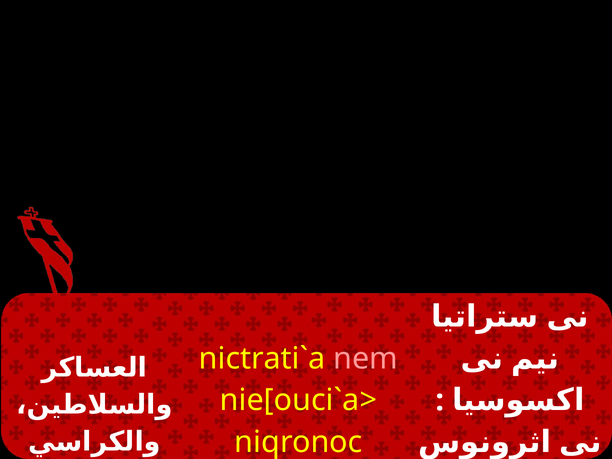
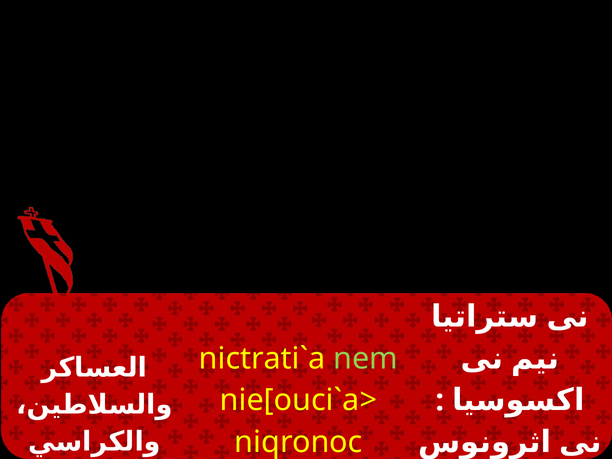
nem colour: pink -> light green
